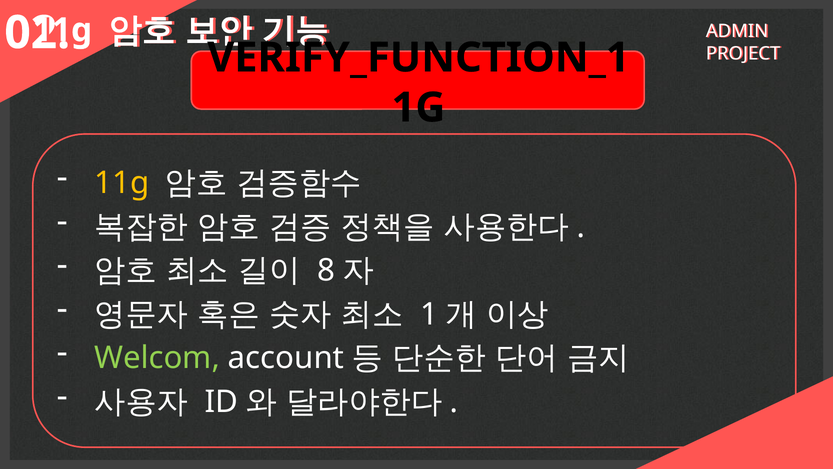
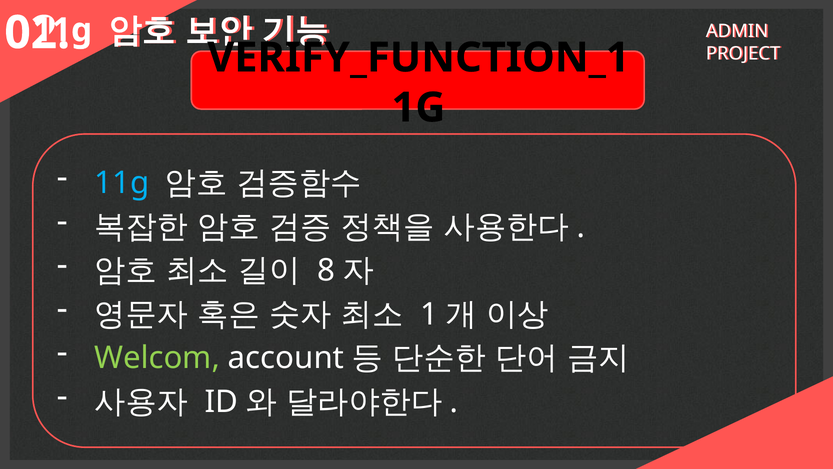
11g at (122, 183) colour: yellow -> light blue
